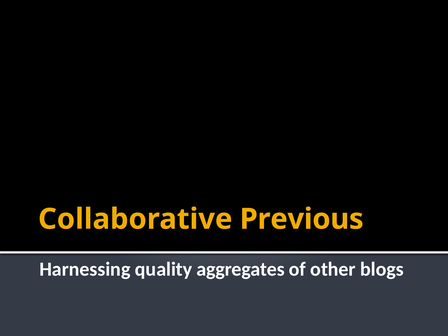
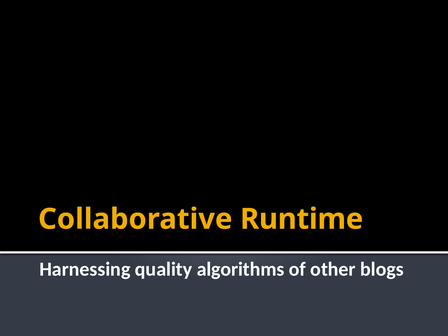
Previous: Previous -> Runtime
aggregates: aggregates -> algorithms
